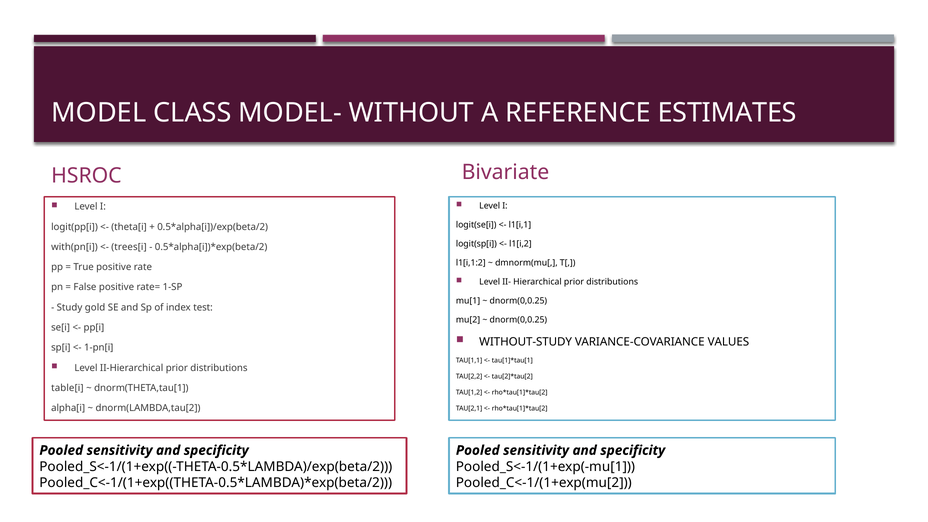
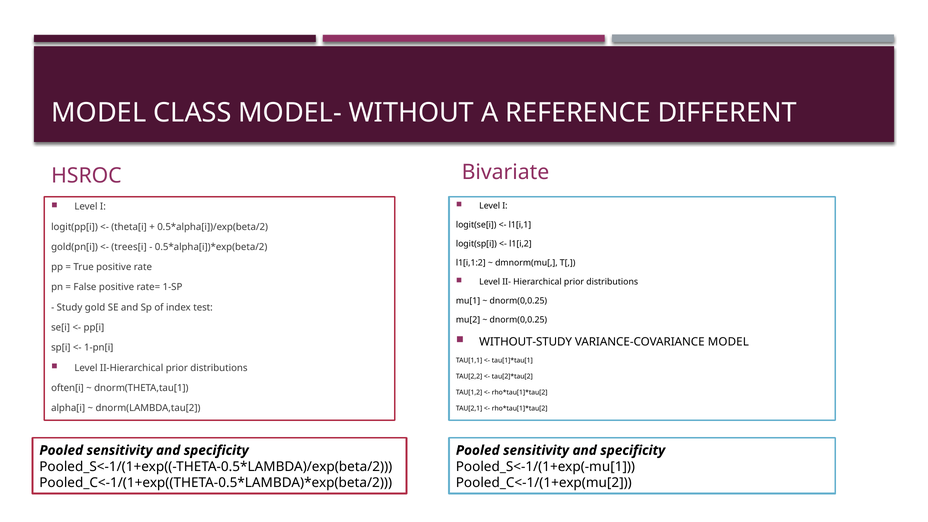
ESTIMATES: ESTIMATES -> DIFFERENT
with(pn[i: with(pn[i -> gold(pn[i
VARIANCE-COVARIANCE VALUES: VALUES -> MODEL
table[i: table[i -> often[i
